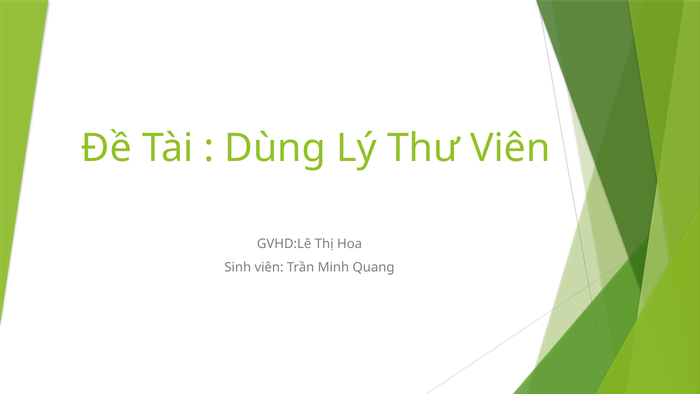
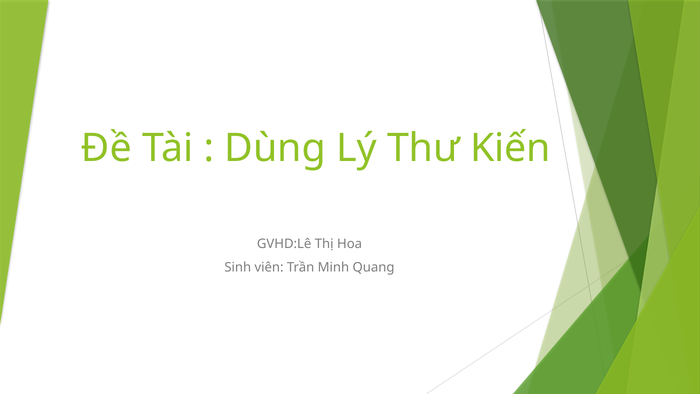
Thư Viên: Viên -> Kiến
